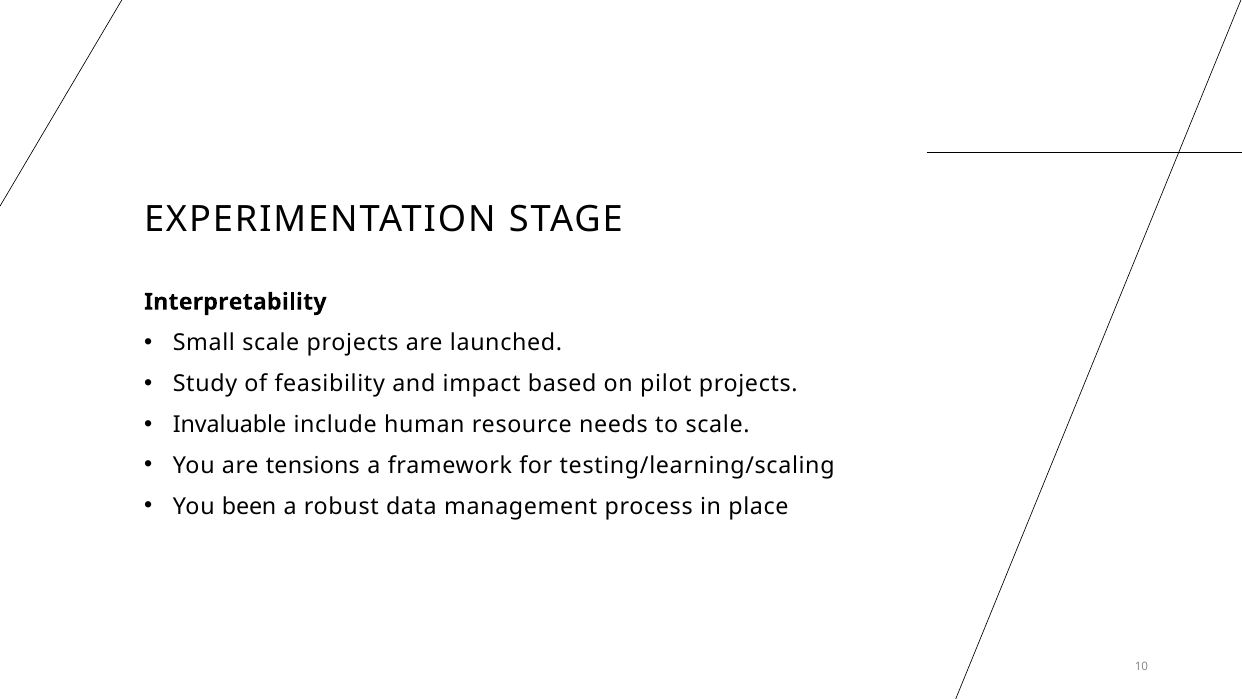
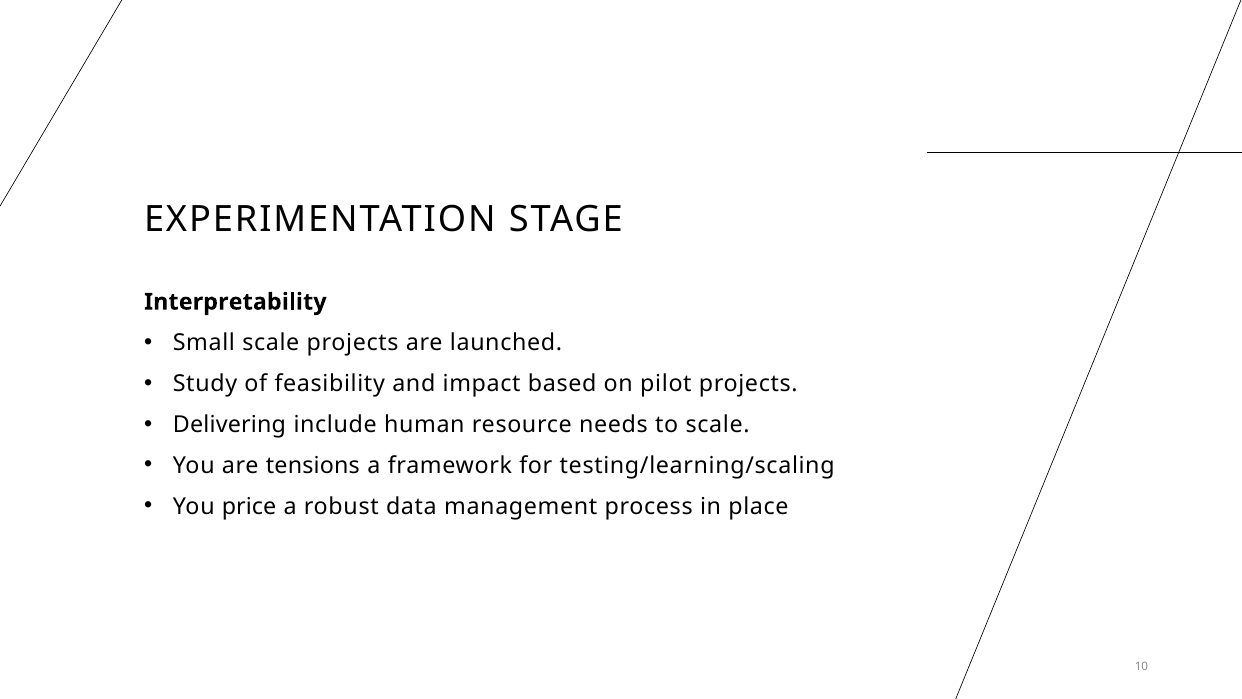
Invaluable: Invaluable -> Delivering
been: been -> price
